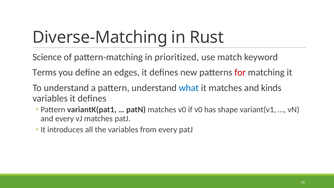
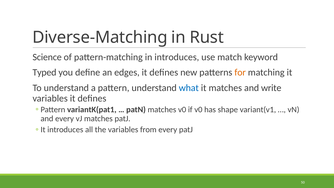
in prioritized: prioritized -> introduces
Terms: Terms -> Typed
for colour: red -> orange
kinds: kinds -> write
